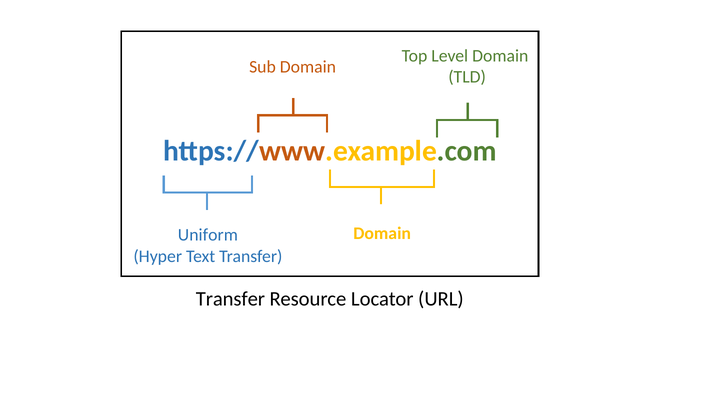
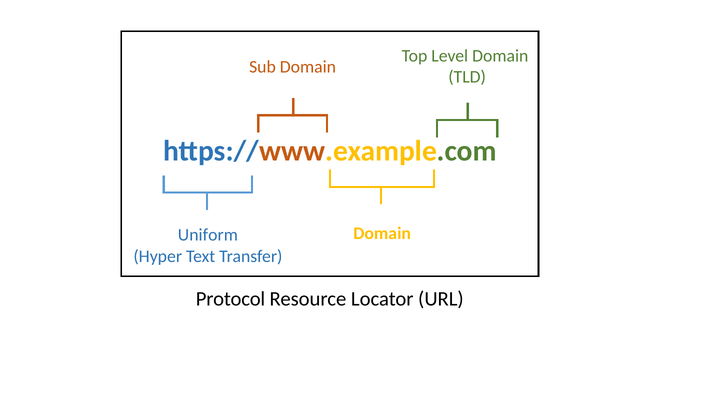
Transfer at (230, 299): Transfer -> Protocol
